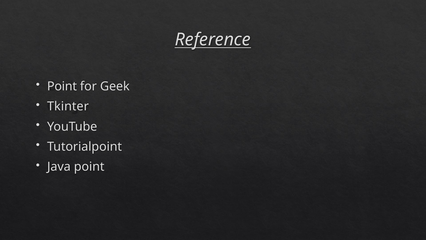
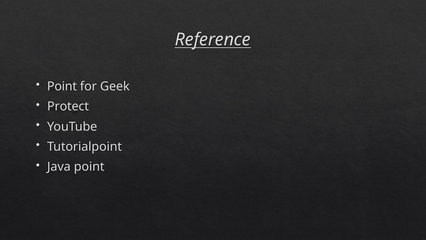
Tkinter: Tkinter -> Protect
